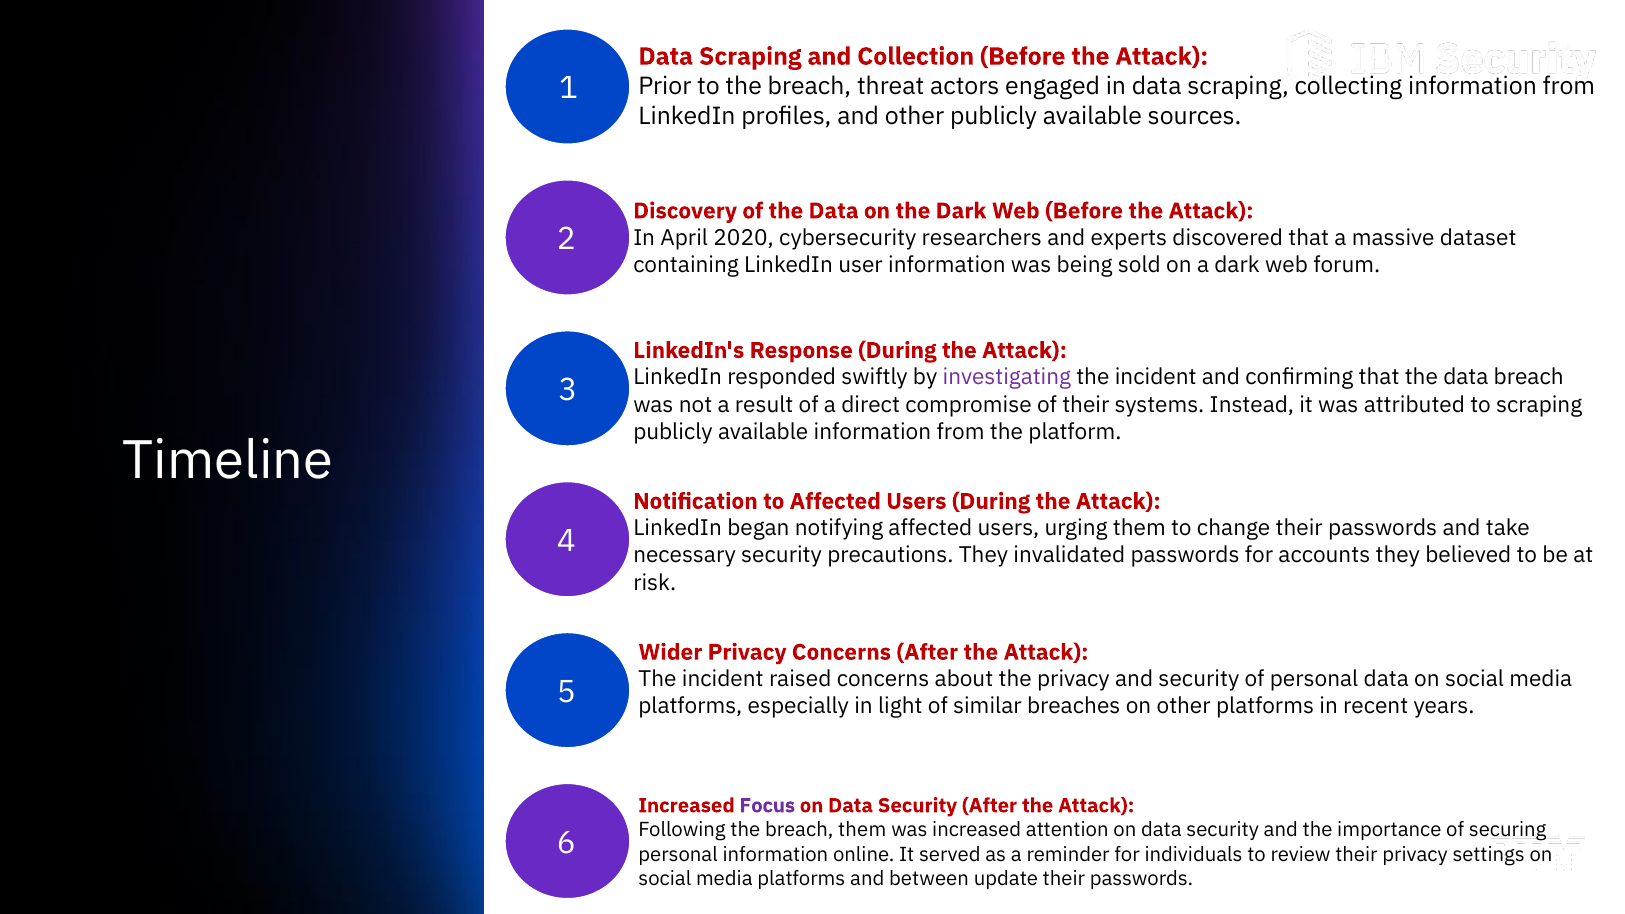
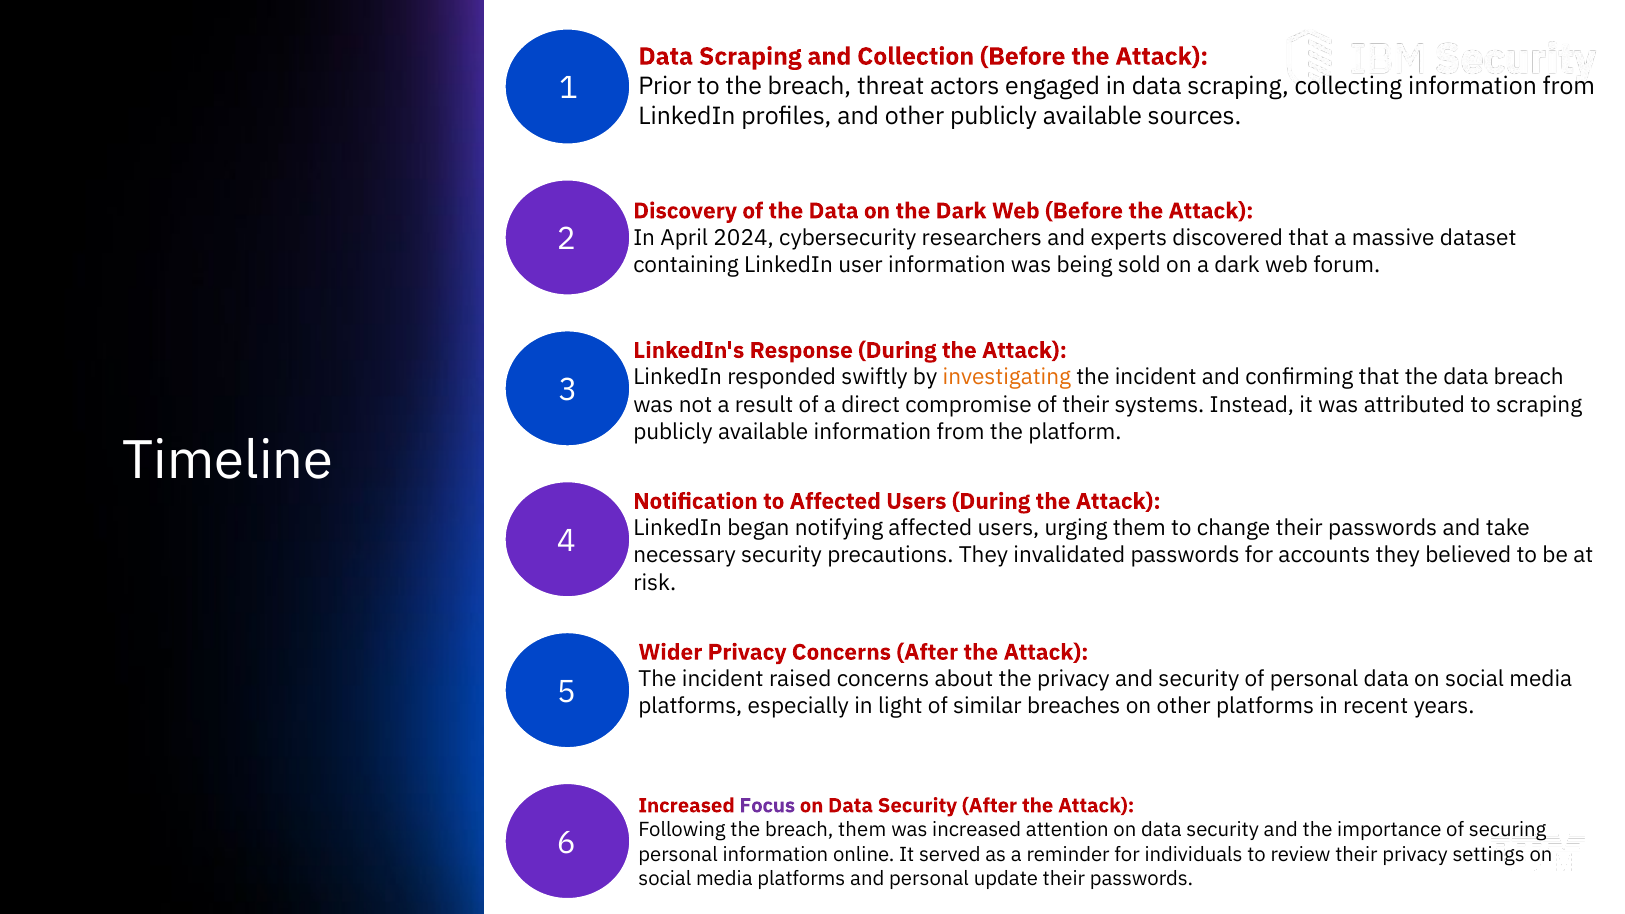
2020: 2020 -> 2024
investigating colour: purple -> orange
and between: between -> personal
